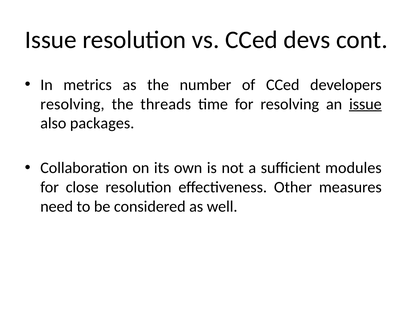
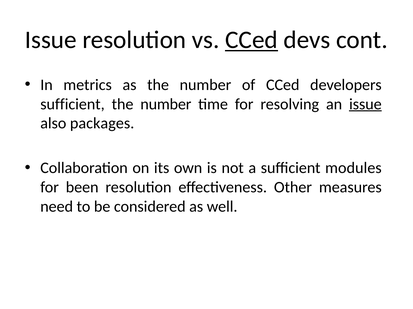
CCed at (251, 40) underline: none -> present
resolving at (72, 104): resolving -> sufficient
threads at (166, 104): threads -> number
close: close -> been
